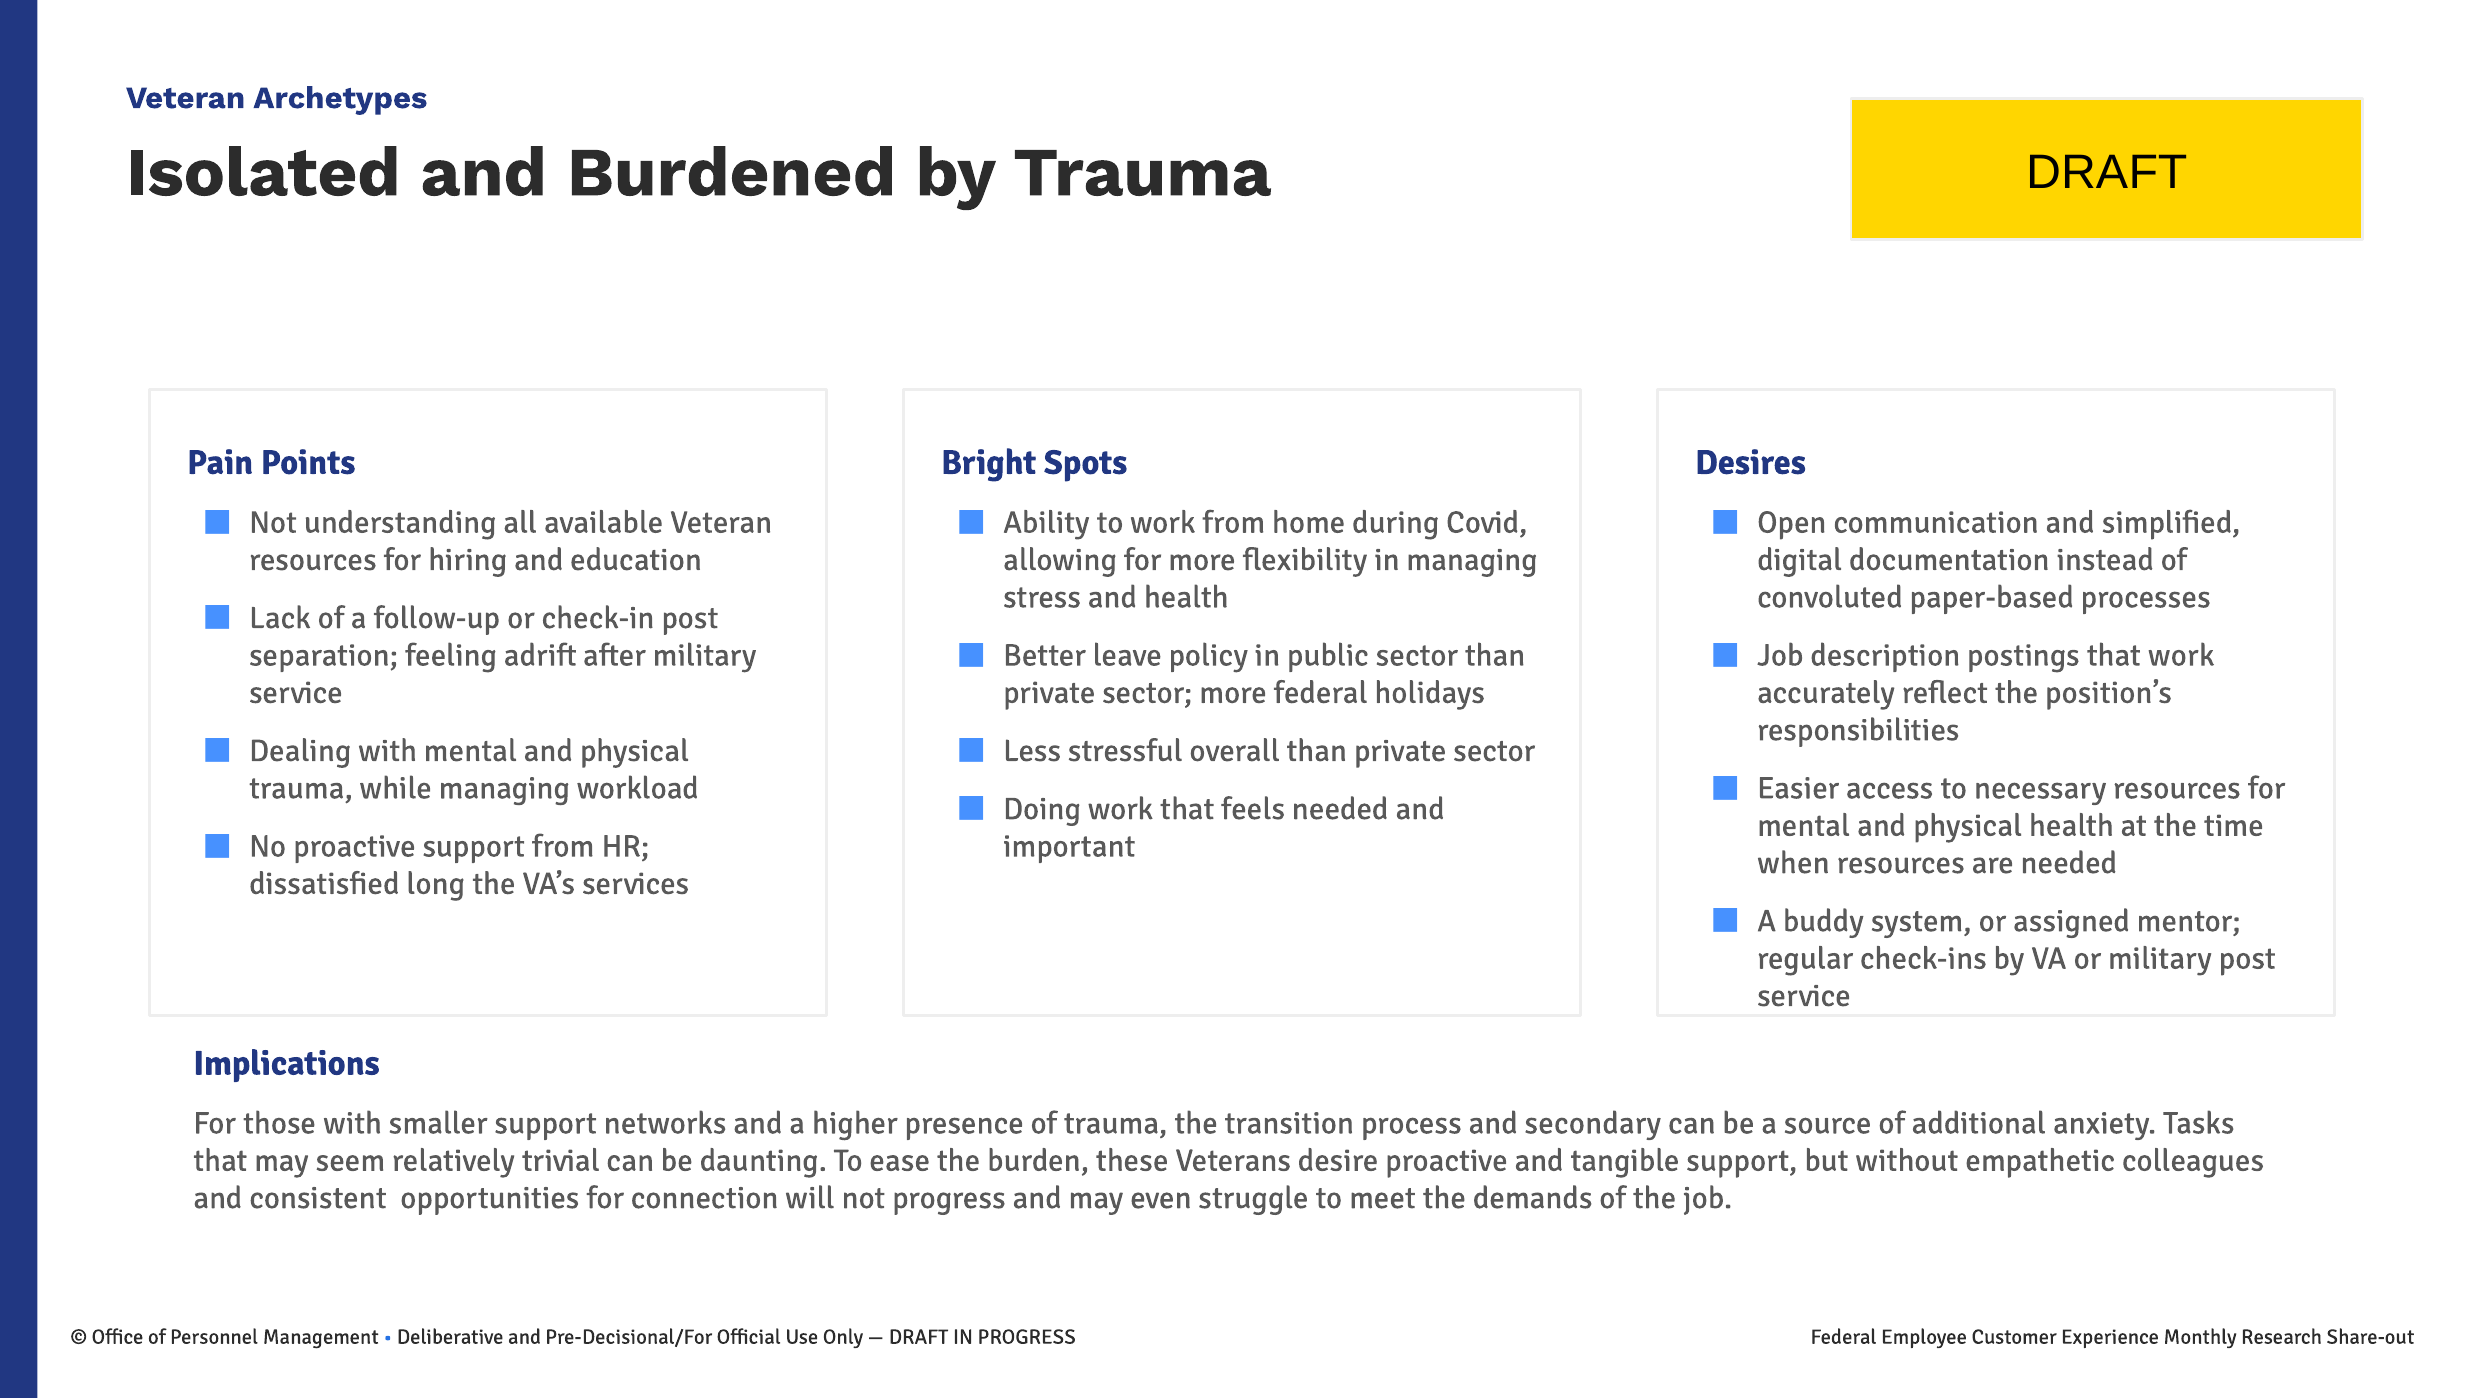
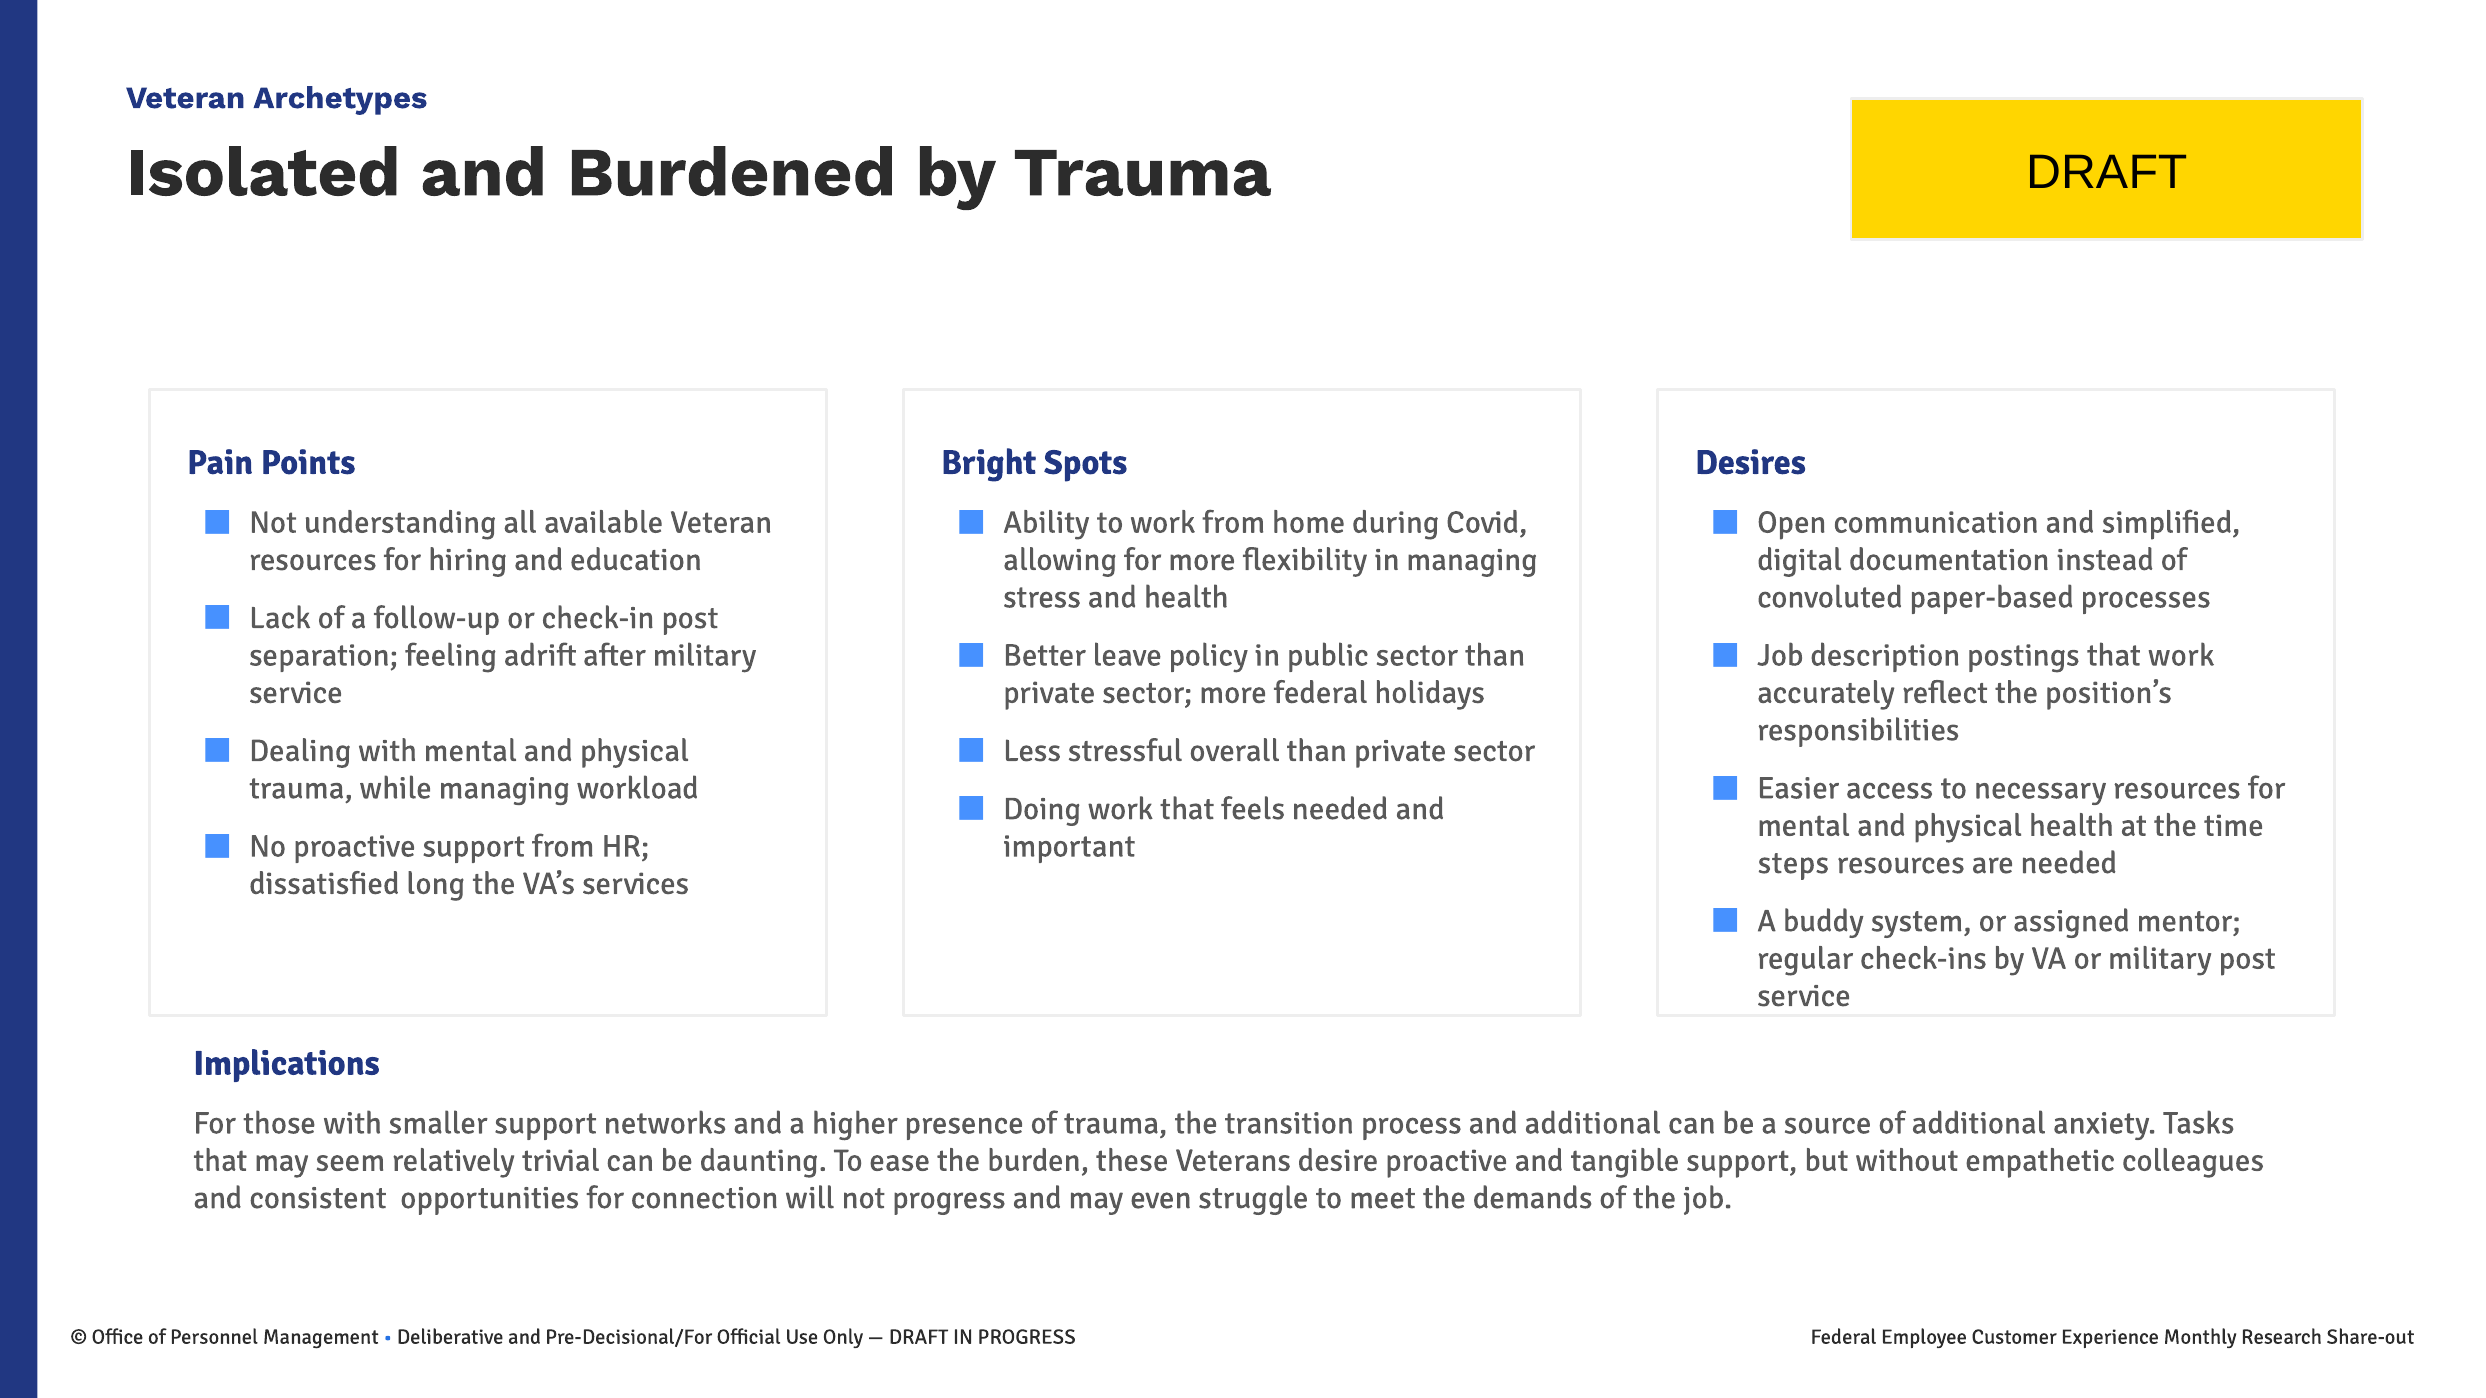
when: when -> steps
and secondary: secondary -> additional
